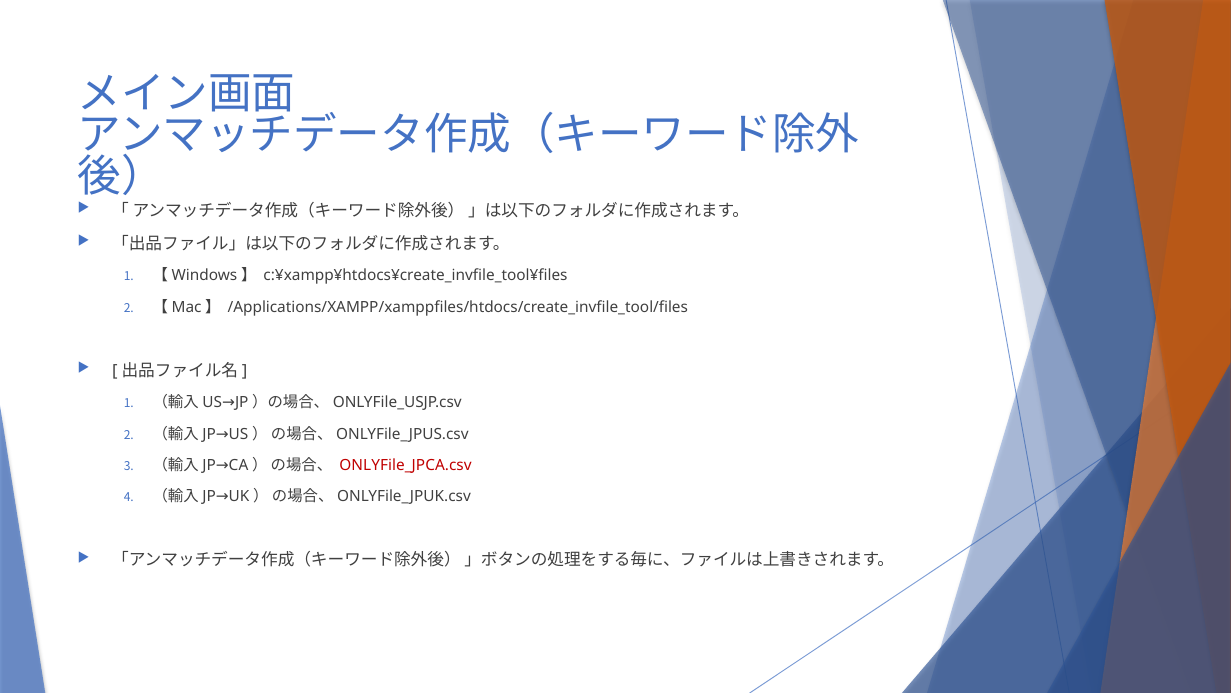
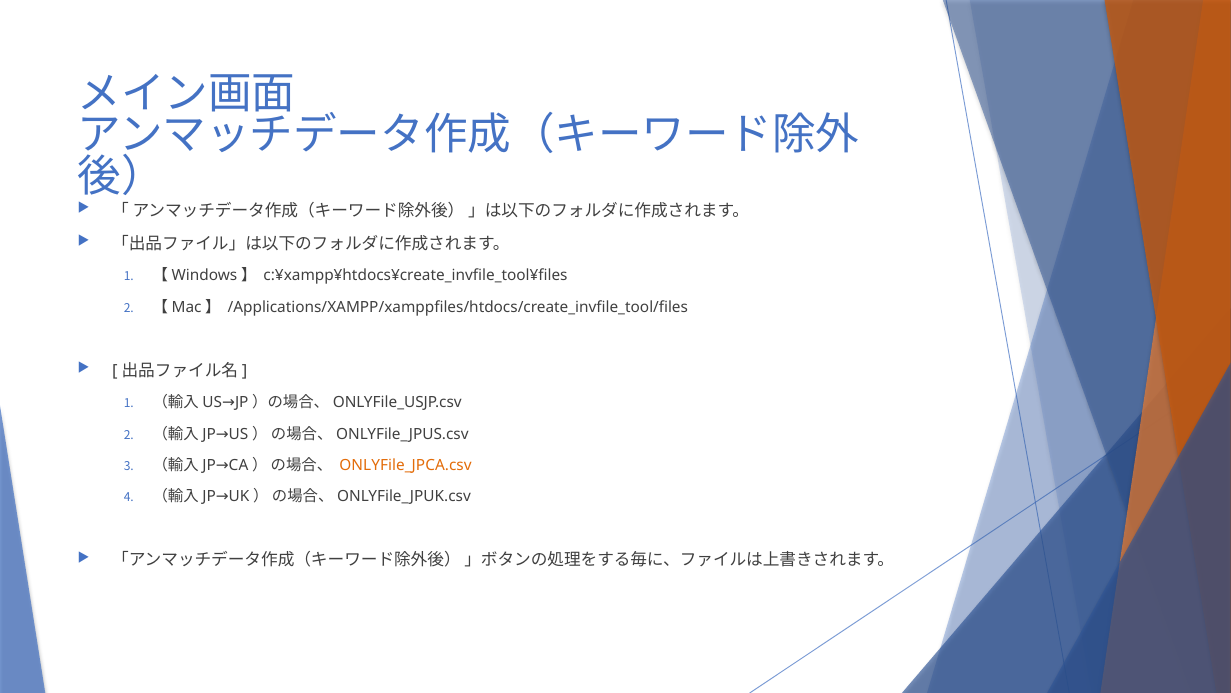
ONLYFile_JPCA.csv colour: red -> orange
